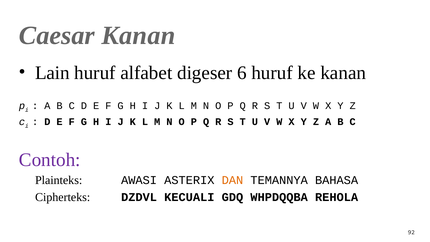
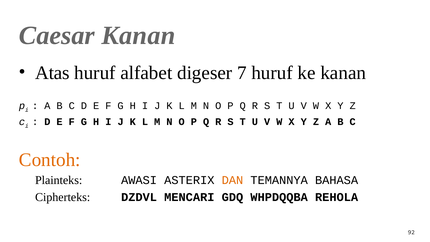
Lain: Lain -> Atas
6: 6 -> 7
Contoh colour: purple -> orange
KECUALI: KECUALI -> MENCARI
